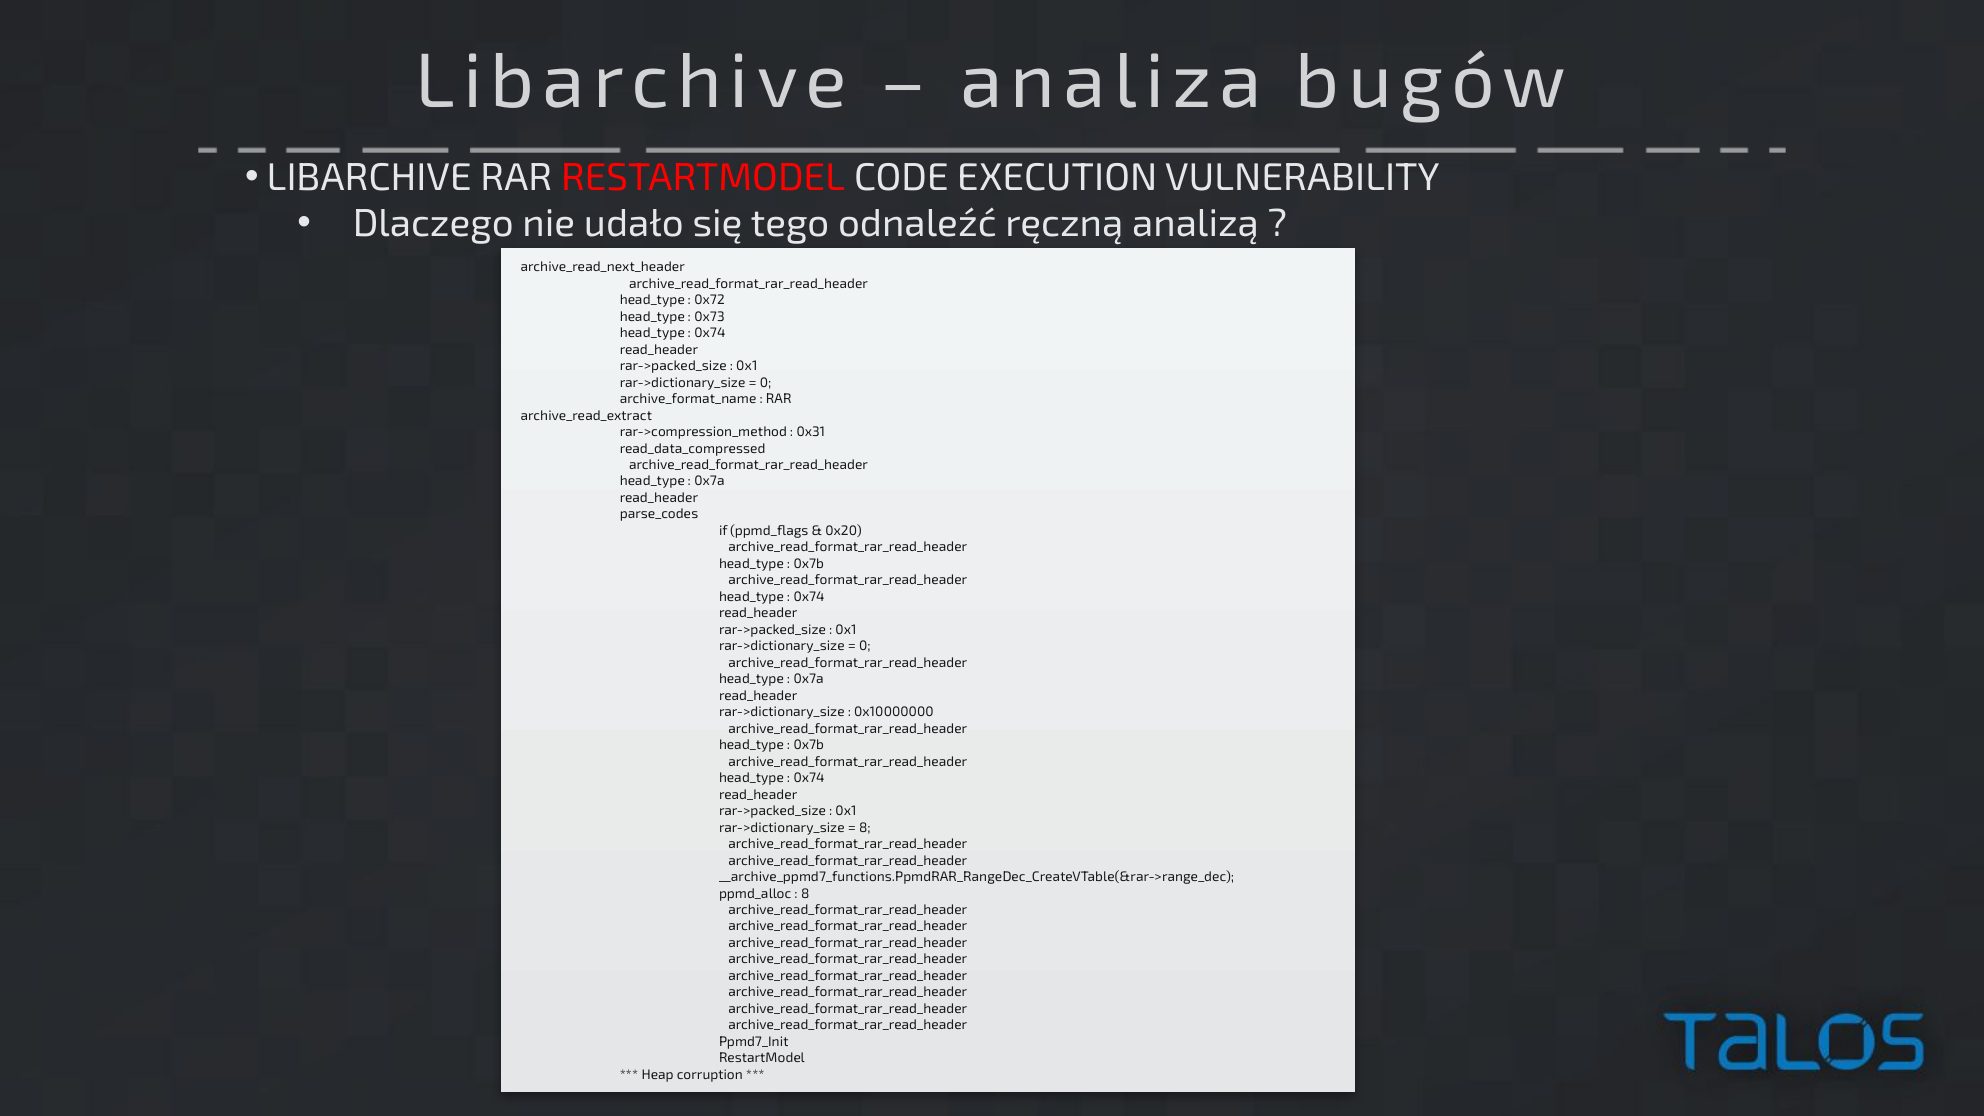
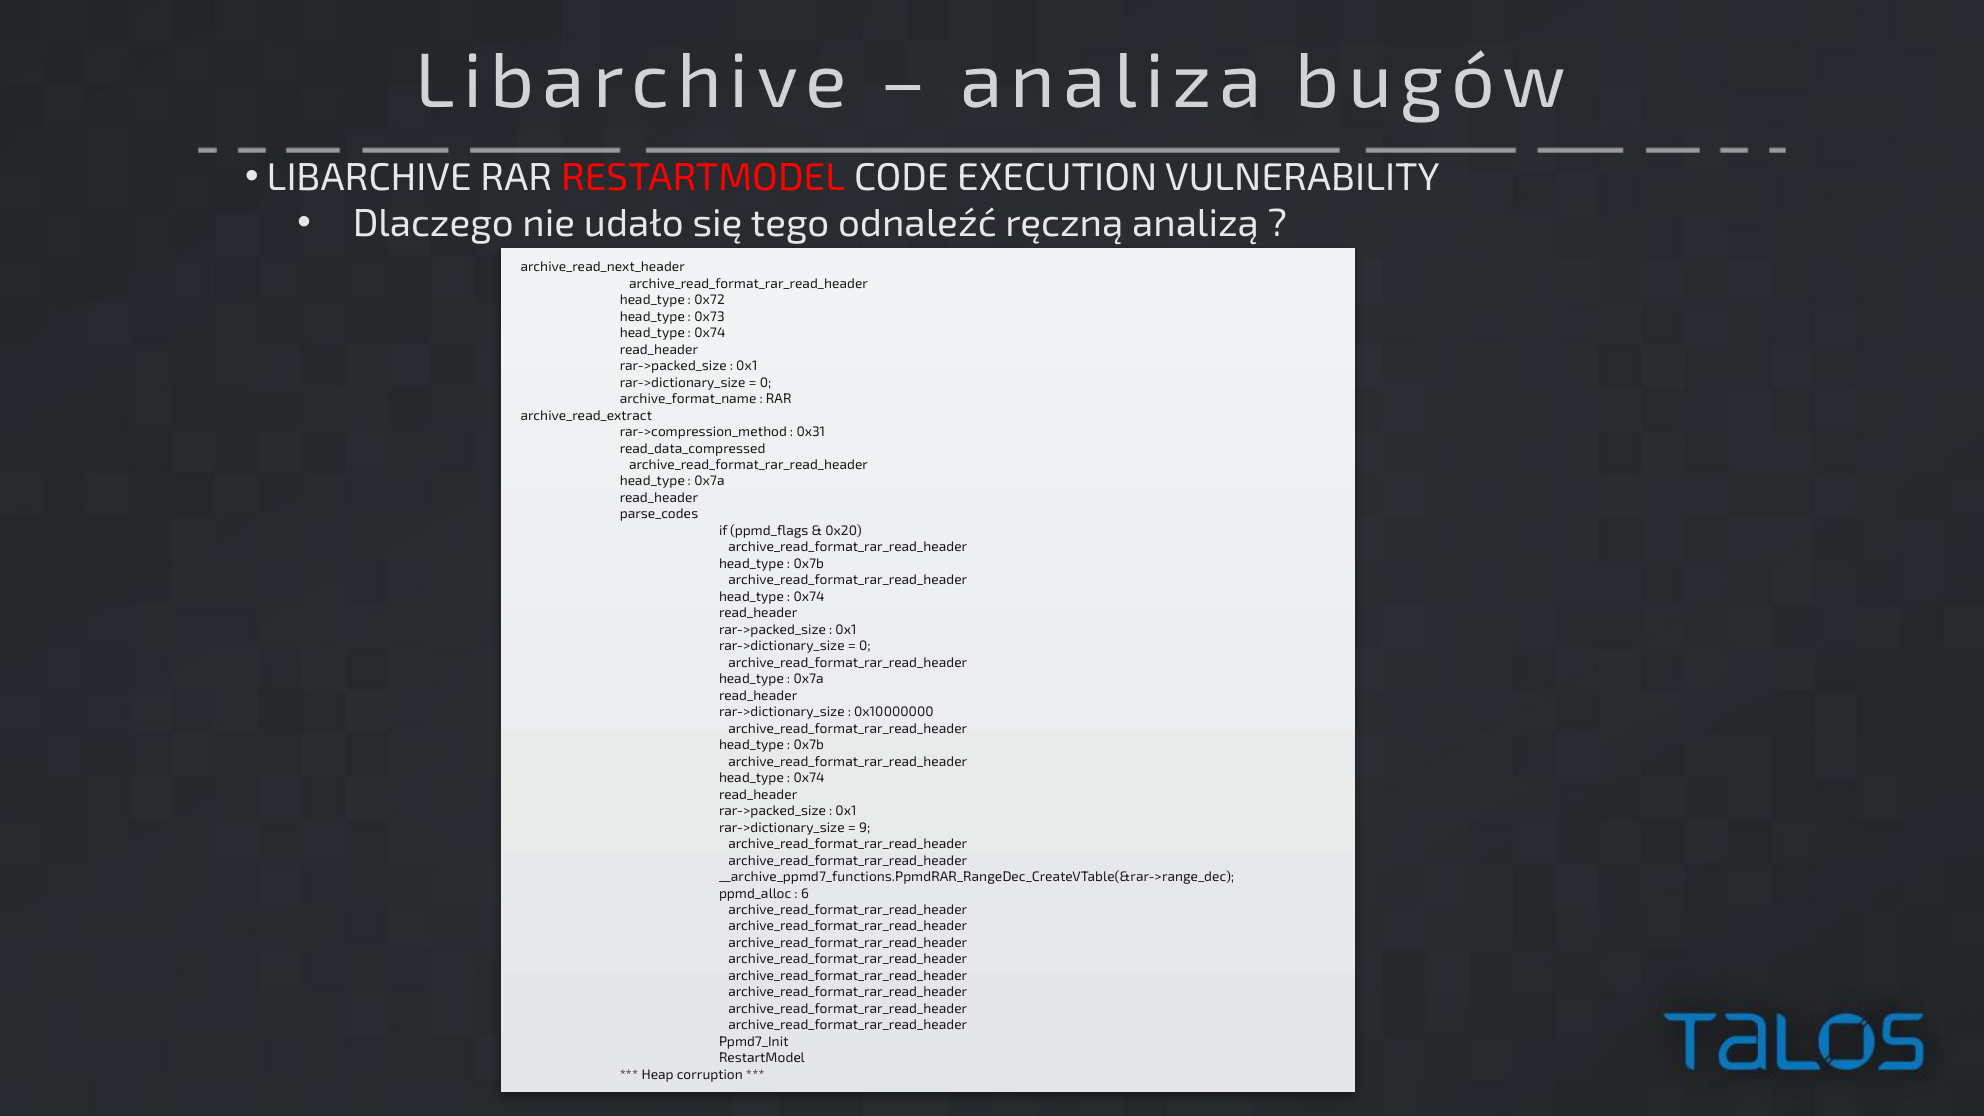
8 at (865, 828): 8 -> 9
8 at (805, 893): 8 -> 6
